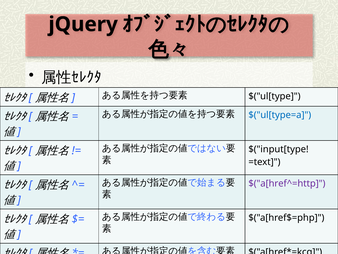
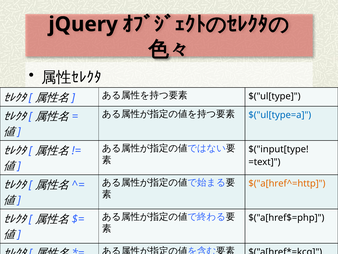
$("a[href^=http colour: purple -> orange
